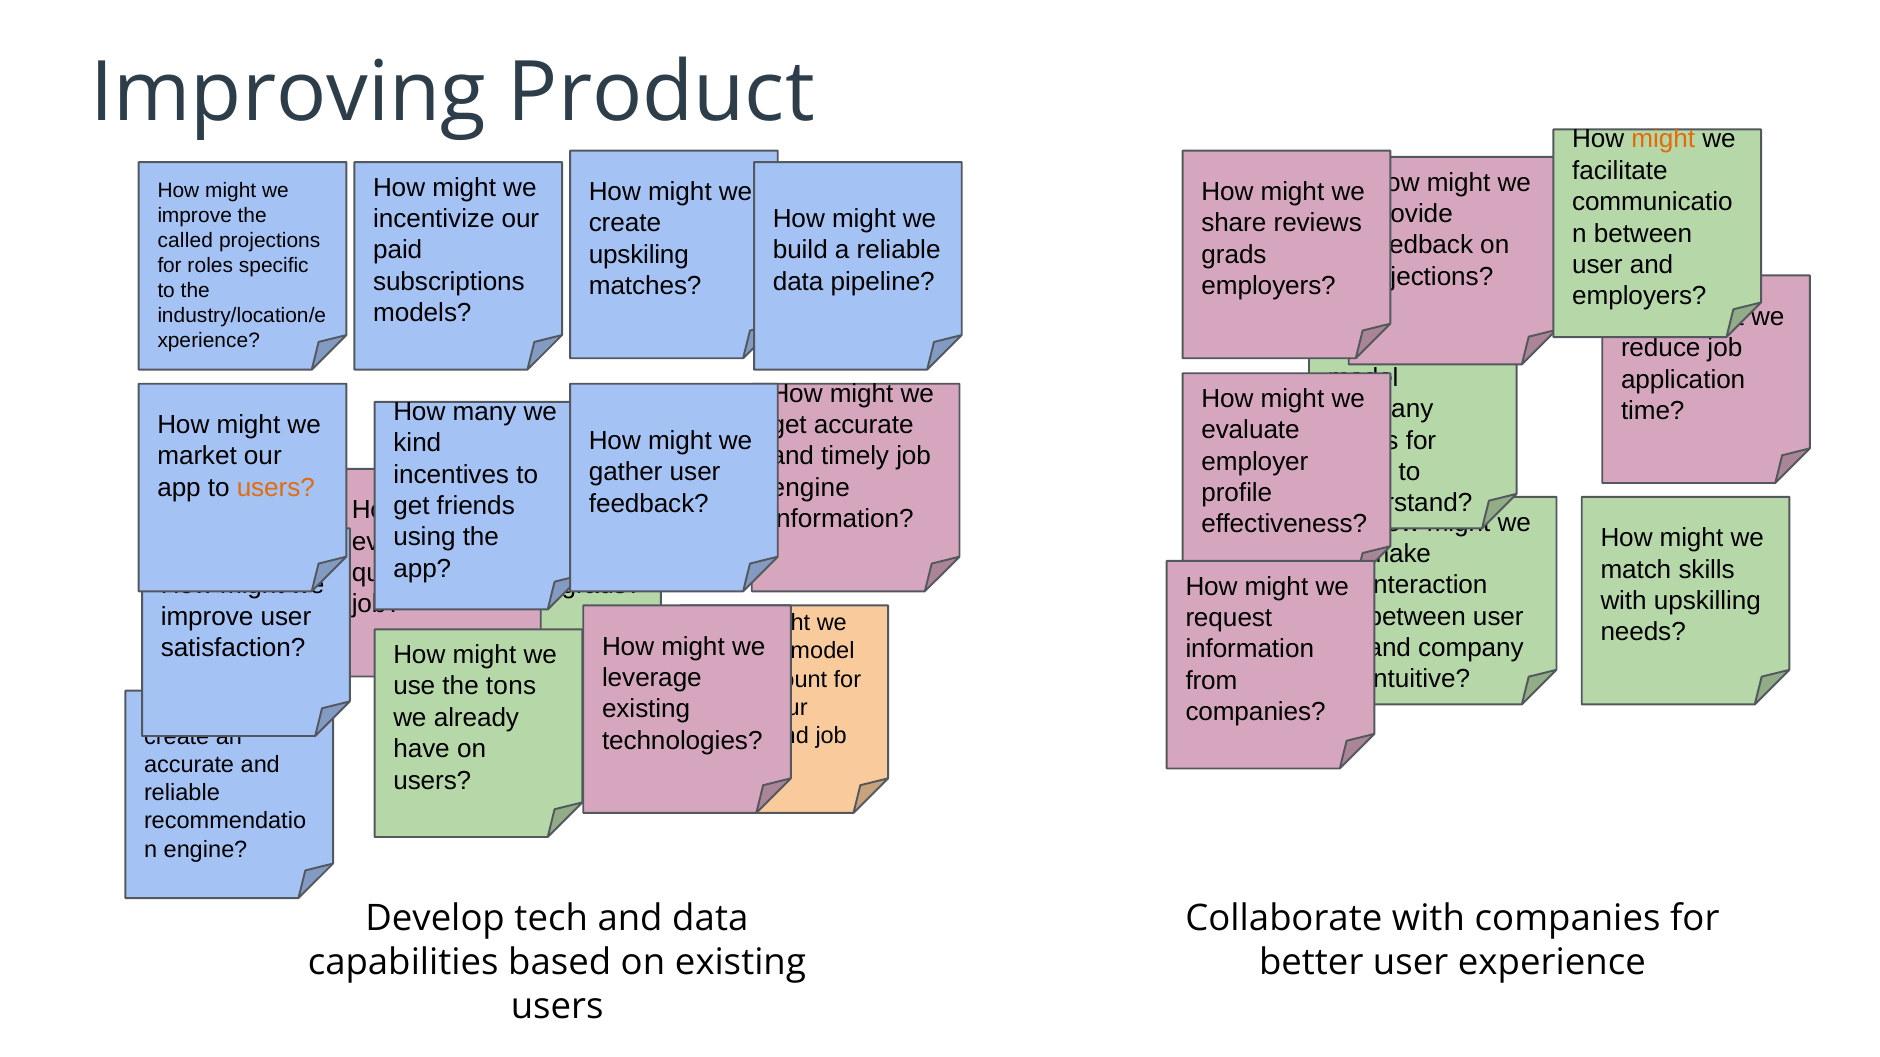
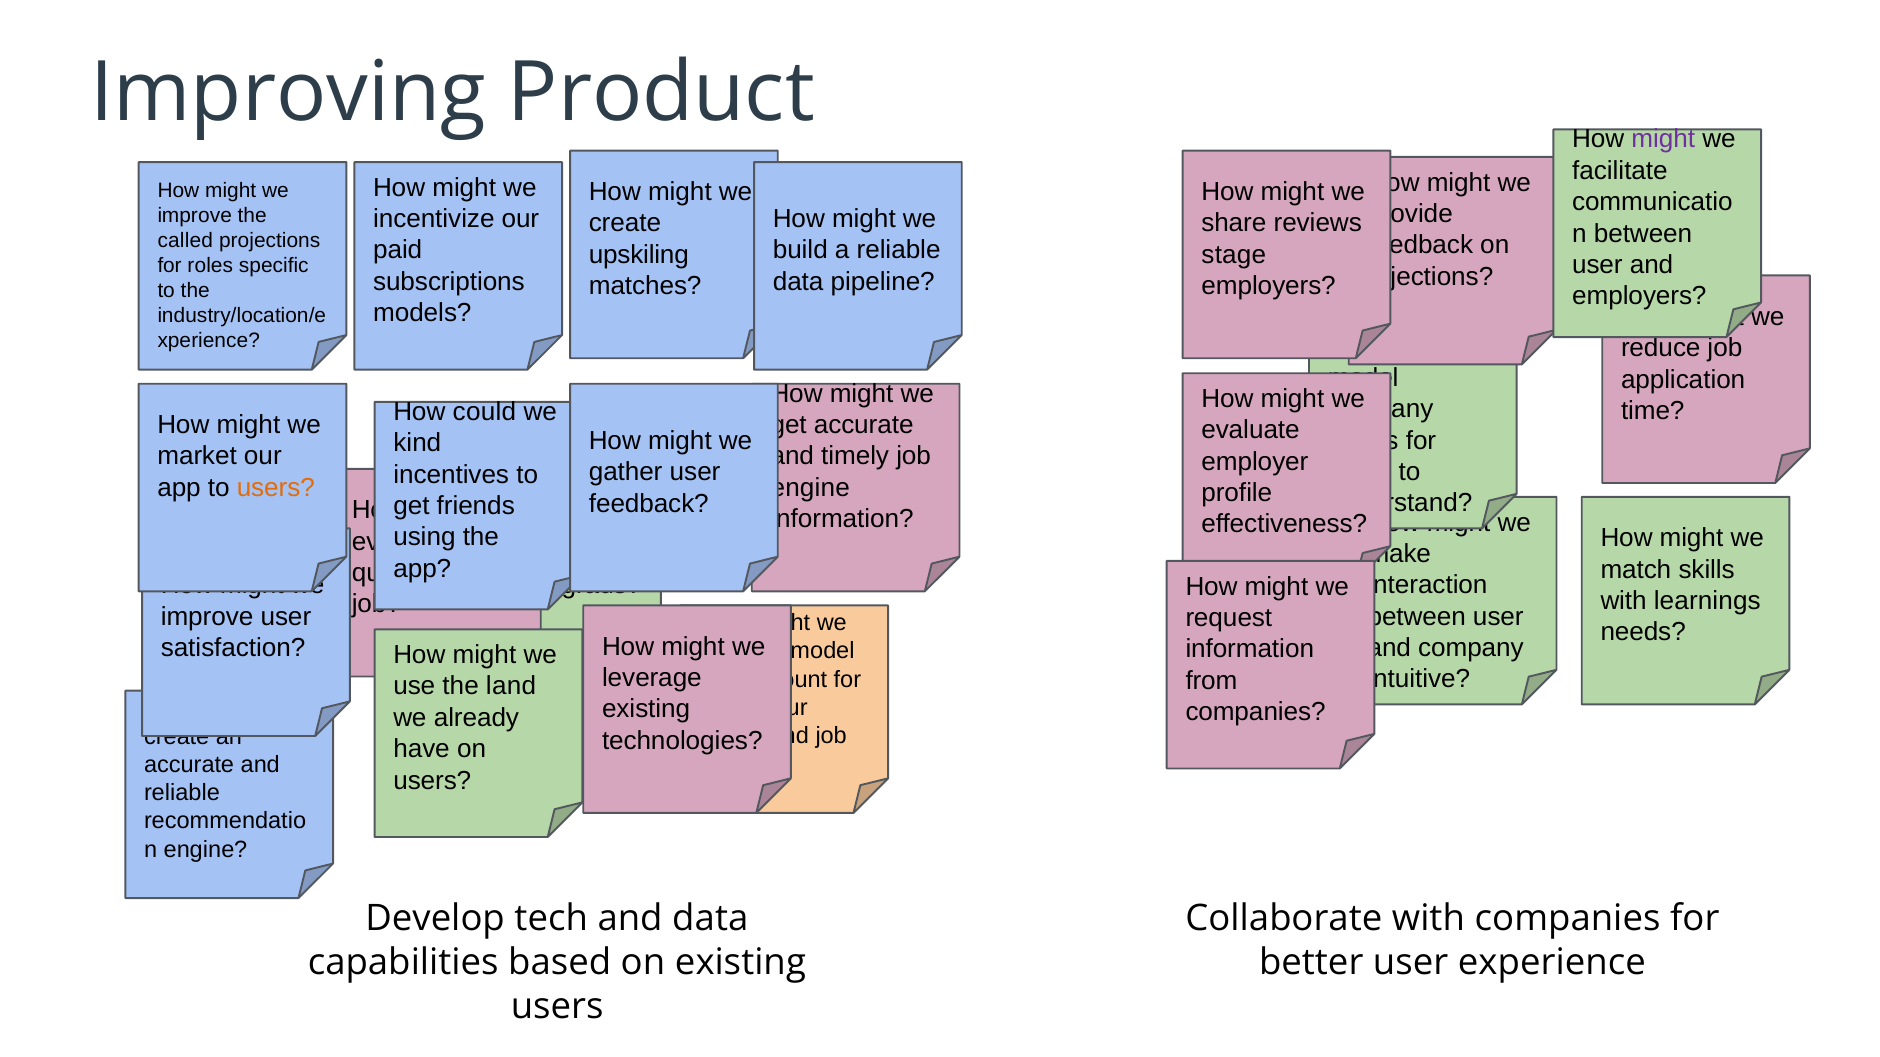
might at (1663, 139) colour: orange -> purple
grads at (1234, 255): grads -> stage
many: many -> could
upskilling: upskilling -> learnings
tons: tons -> land
